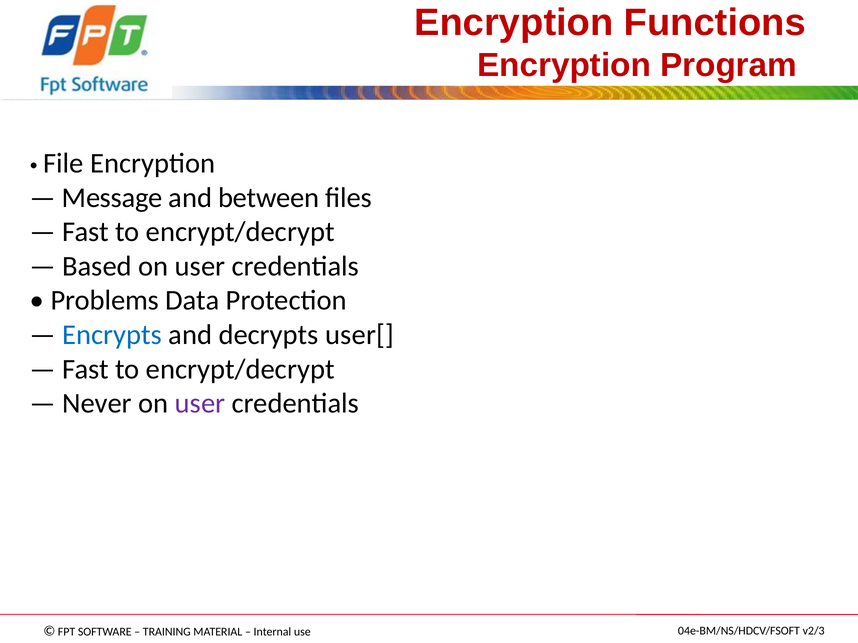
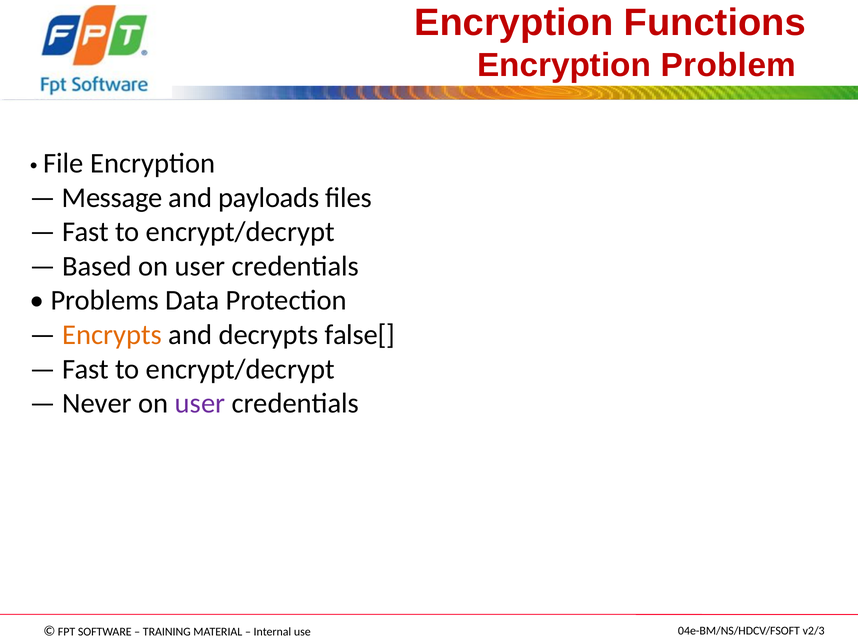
Program: Program -> Problem
between: between -> payloads
Encrypts colour: blue -> orange
user[: user[ -> false[
